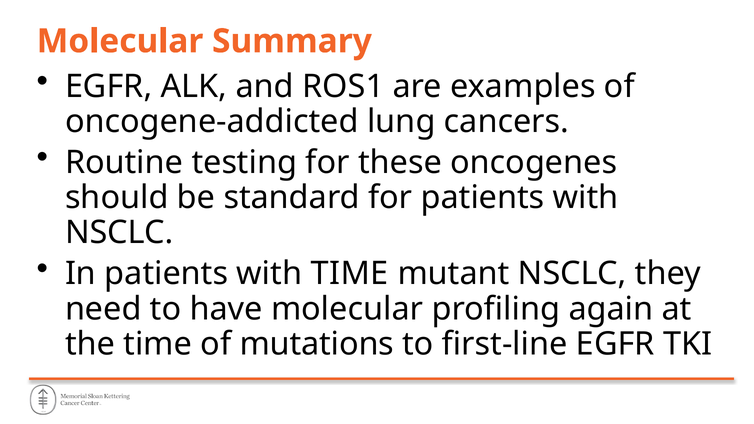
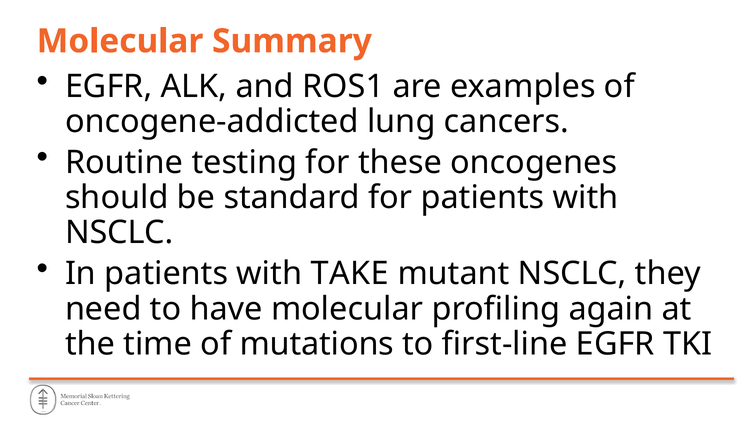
with TIME: TIME -> TAKE
